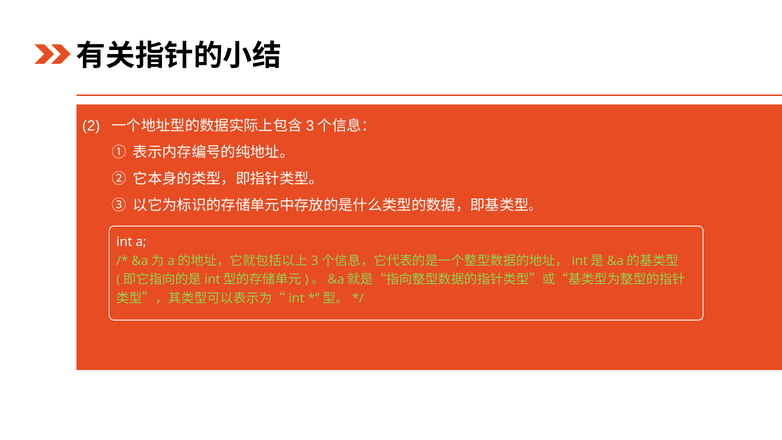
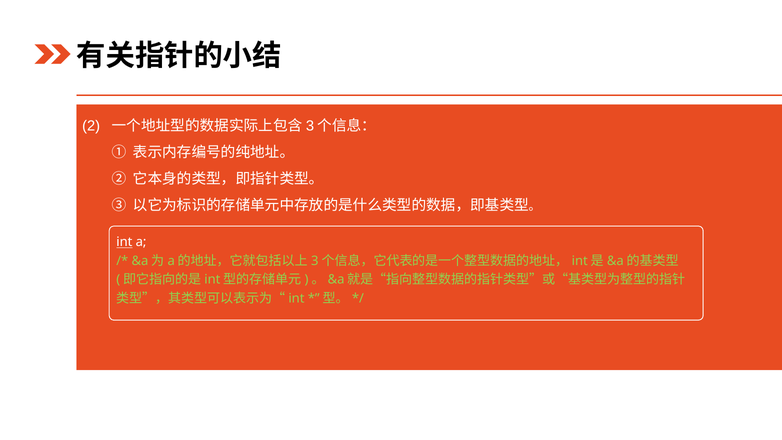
int underline: none -> present
